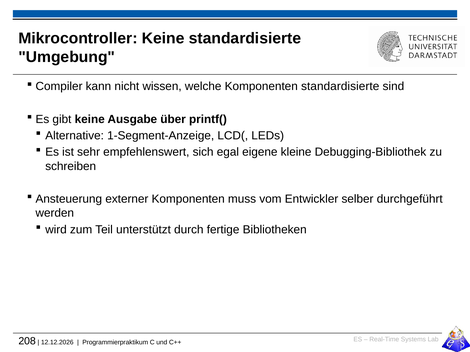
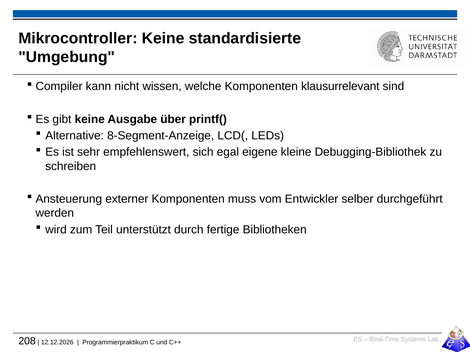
Komponenten standardisierte: standardisierte -> klausurrelevant
1-Segment-Anzeige: 1-Segment-Anzeige -> 8-Segment-Anzeige
